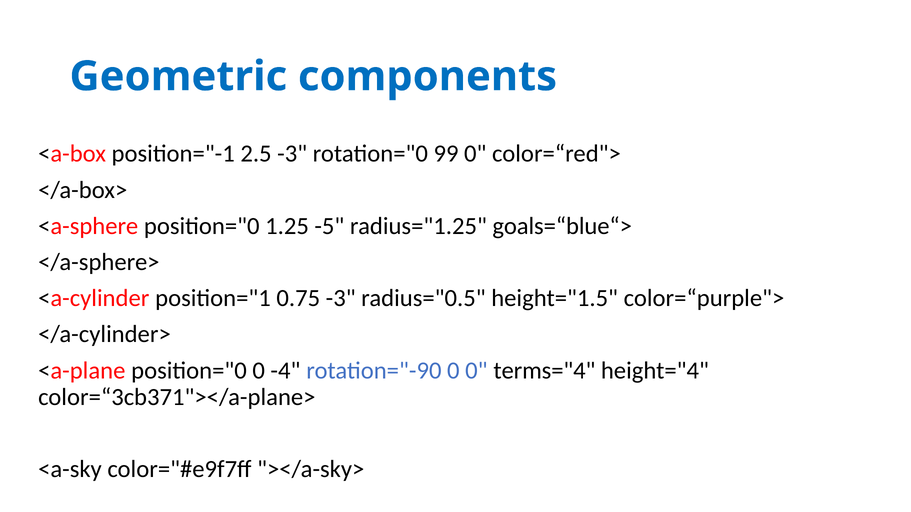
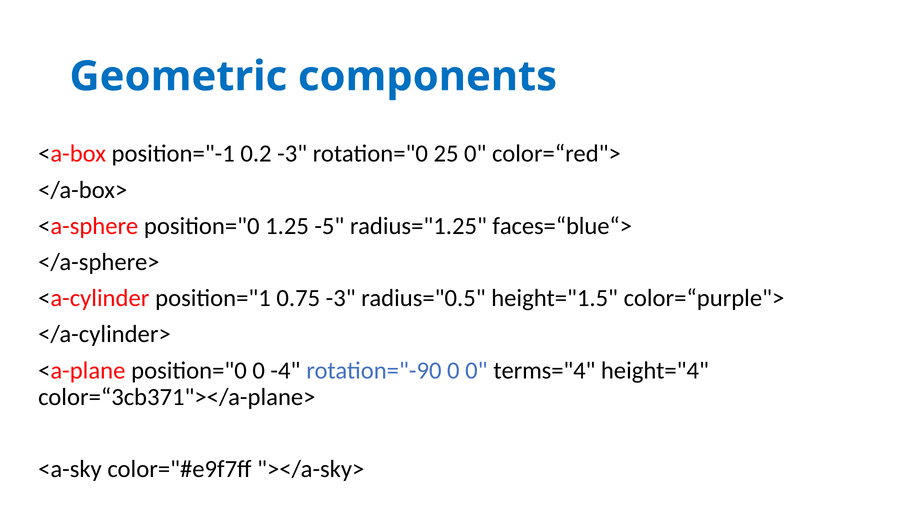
2.5: 2.5 -> 0.2
99: 99 -> 25
goals=“blue“>: goals=“blue“> -> faces=“blue“>
